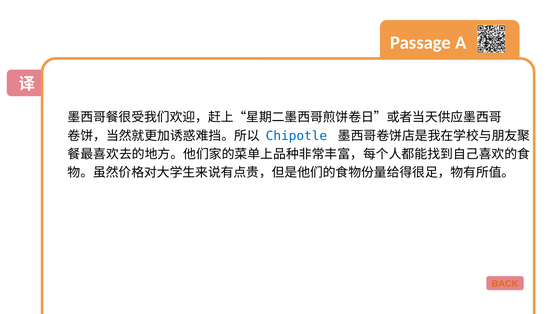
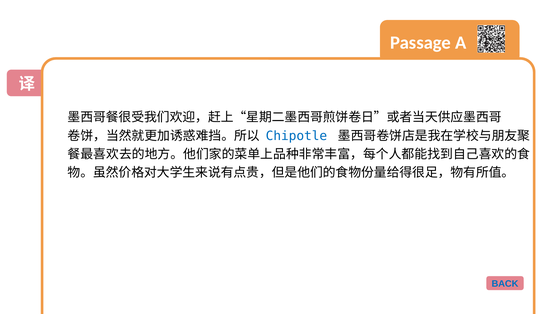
BACK colour: orange -> blue
